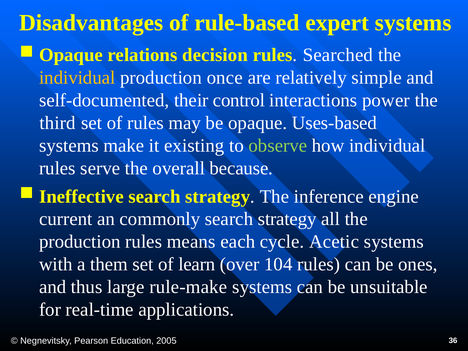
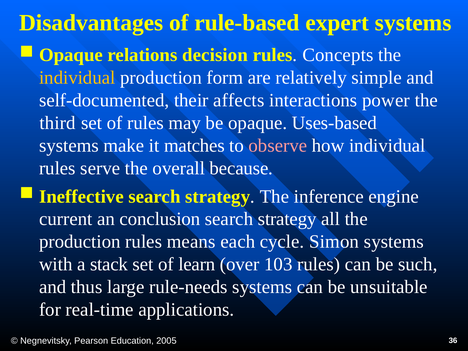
Searched: Searched -> Concepts
once: once -> form
control: control -> affects
existing: existing -> matches
observe colour: light green -> pink
commonly: commonly -> conclusion
Acetic: Acetic -> Simon
them: them -> stack
104: 104 -> 103
ones: ones -> such
rule-make: rule-make -> rule-needs
